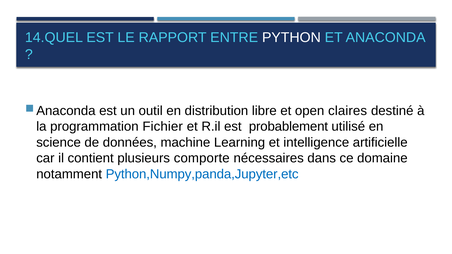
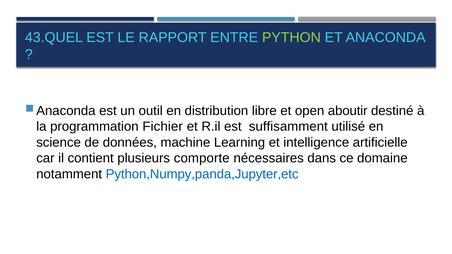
14.QUEL: 14.QUEL -> 43.QUEL
PYTHON colour: white -> light green
claires: claires -> aboutir
probablement: probablement -> suffisamment
